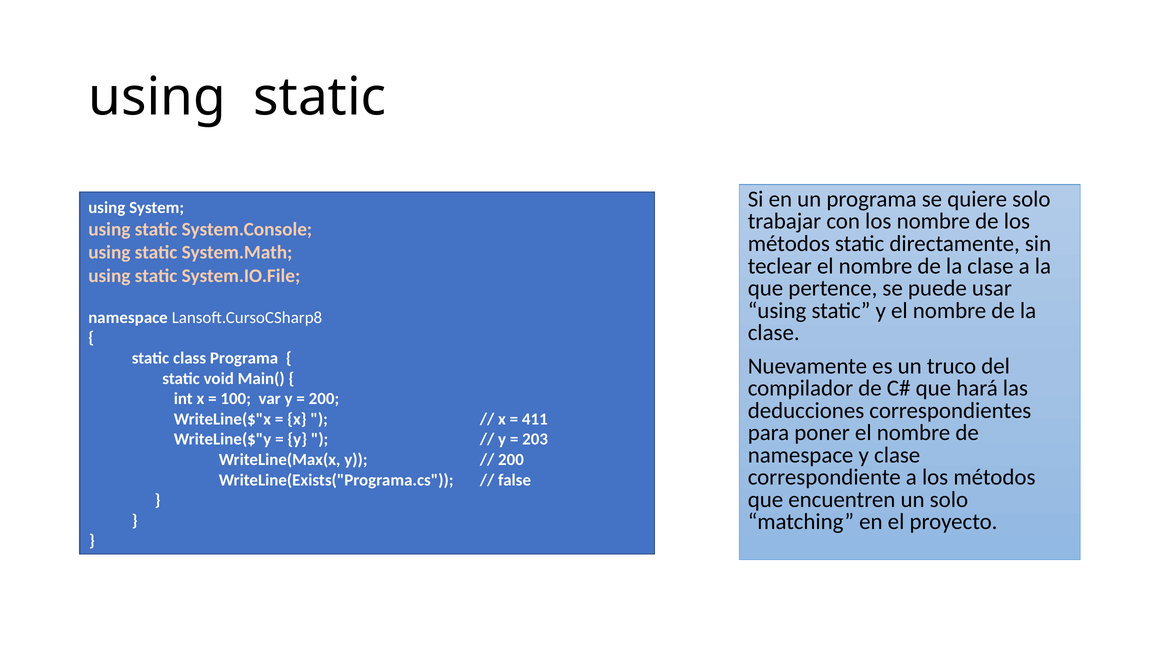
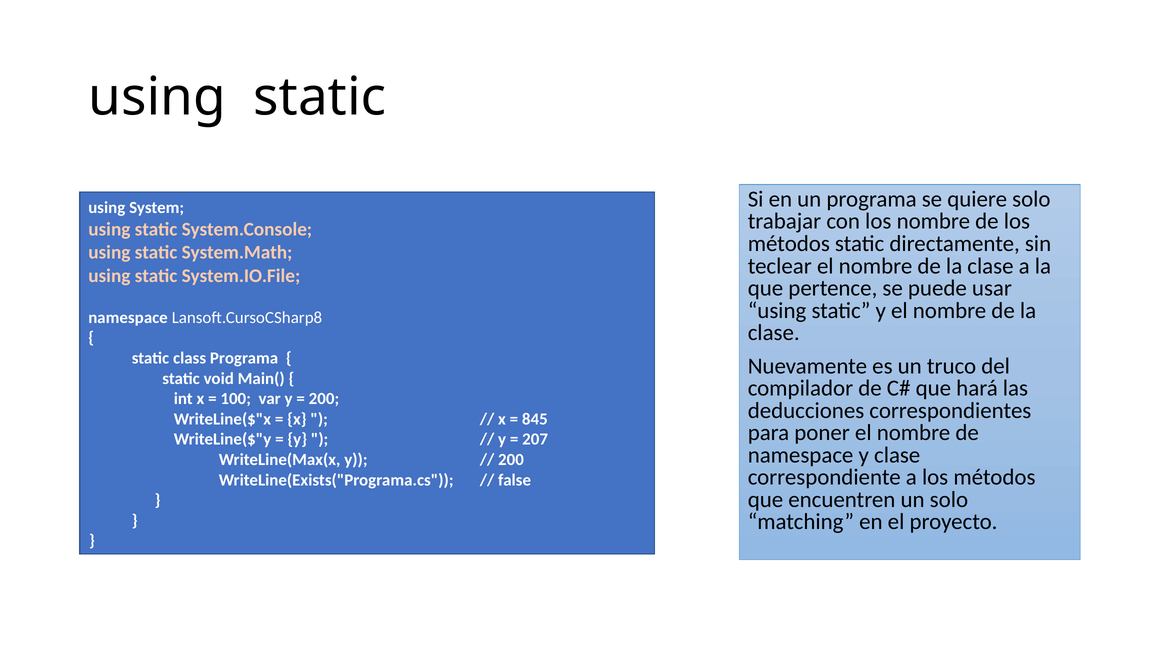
411: 411 -> 845
203: 203 -> 207
